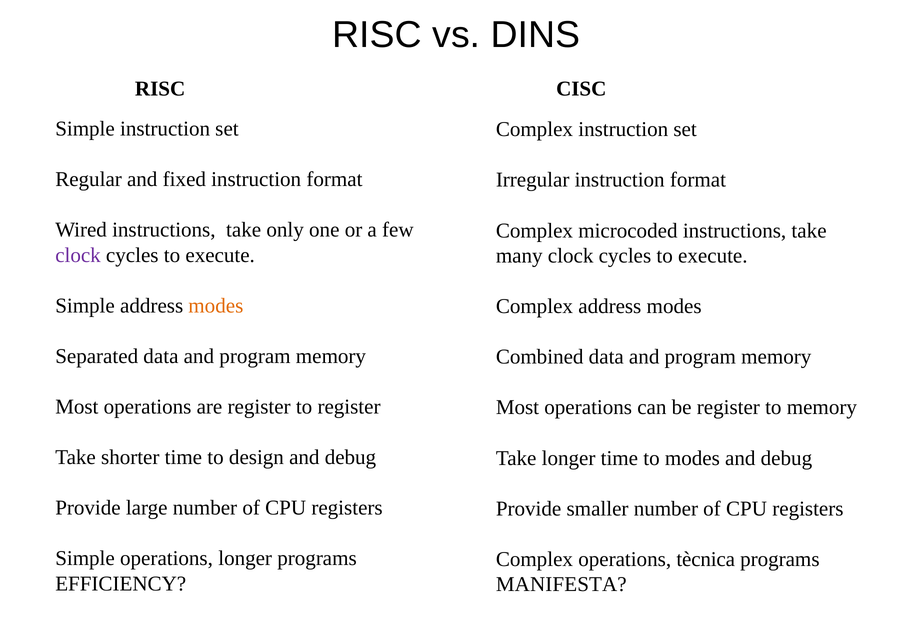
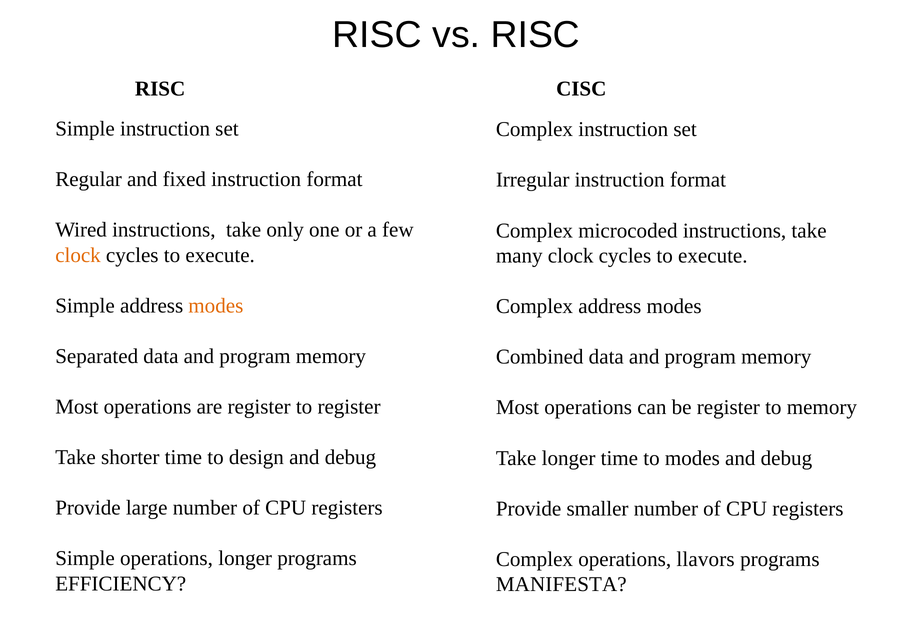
vs DINS: DINS -> RISC
clock at (78, 255) colour: purple -> orange
tècnica: tècnica -> llavors
